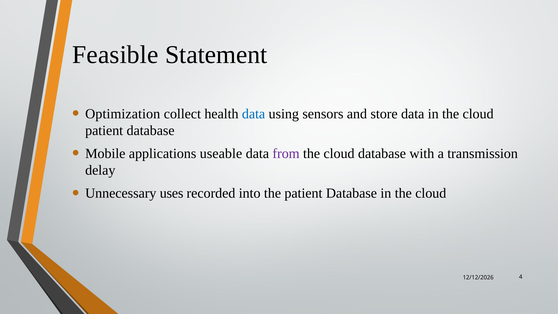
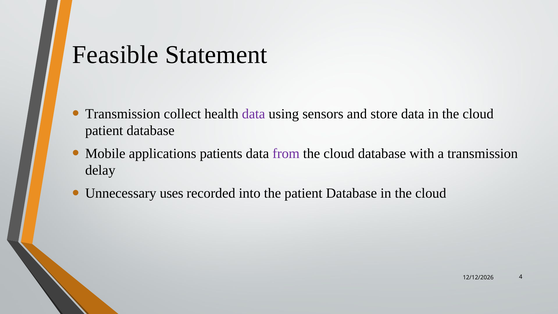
Optimization at (123, 114): Optimization -> Transmission
data at (254, 114) colour: blue -> purple
useable: useable -> patients
